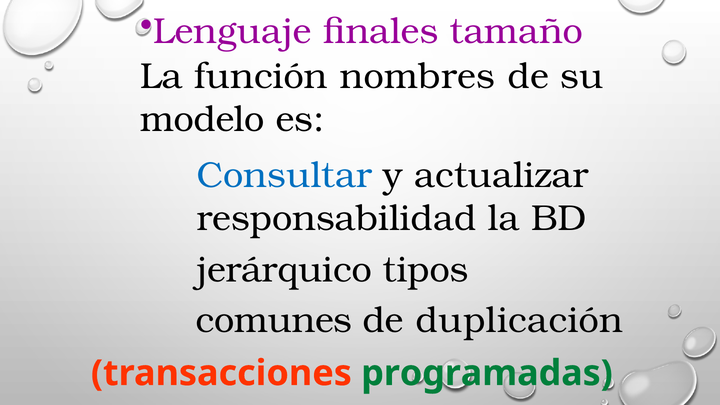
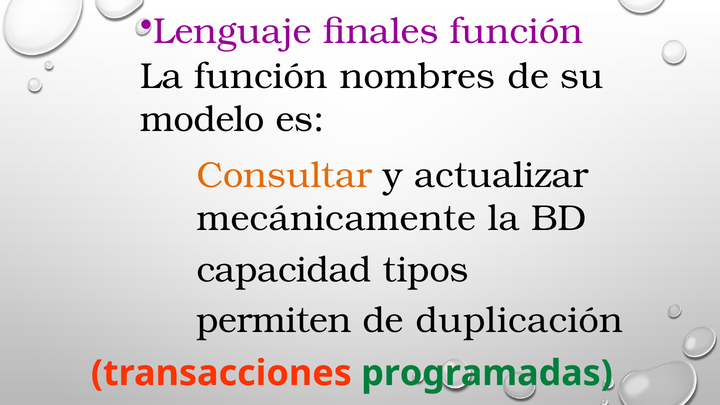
finales tamaño: tamaño -> función
Consultar colour: blue -> orange
responsabilidad: responsabilidad -> mecánicamente
jerárquico: jerárquico -> capacidad
comunes: comunes -> permiten
